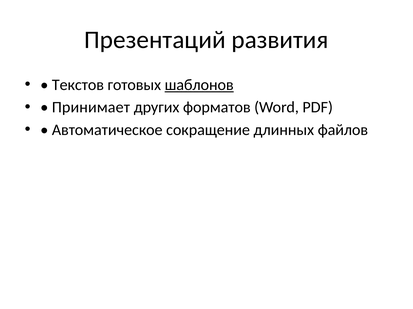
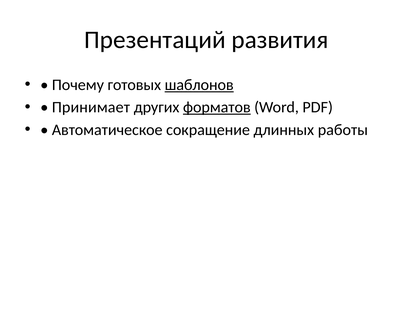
Текстов: Текстов -> Почему
форматов underline: none -> present
файлов: файлов -> работы
